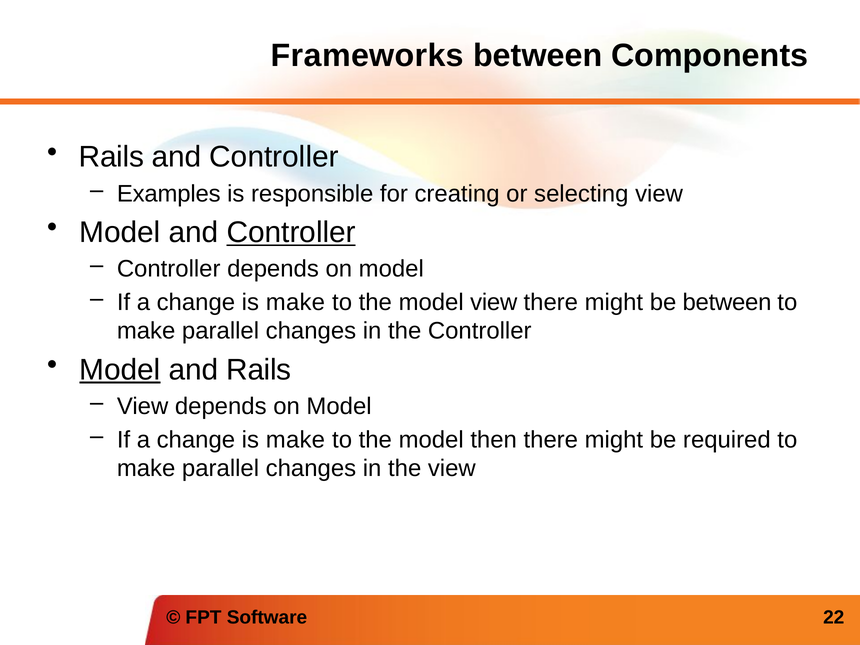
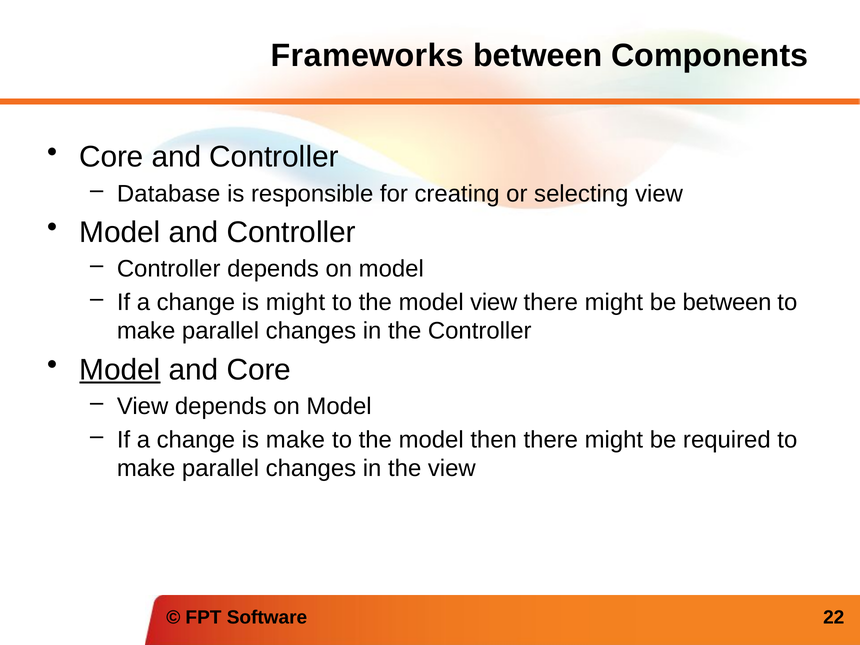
Rails at (111, 157): Rails -> Core
Examples: Examples -> Database
Controller at (291, 232) underline: present -> none
make at (295, 302): make -> might
and Rails: Rails -> Core
